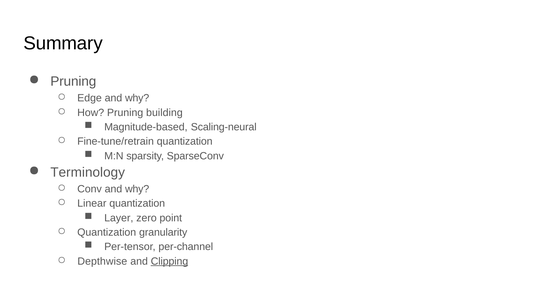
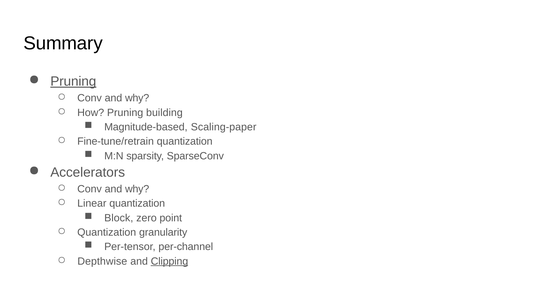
Pruning at (73, 81) underline: none -> present
Edge at (90, 98): Edge -> Conv
Scaling-neural: Scaling-neural -> Scaling-paper
Terminology: Terminology -> Accelerators
Layer: Layer -> Block
